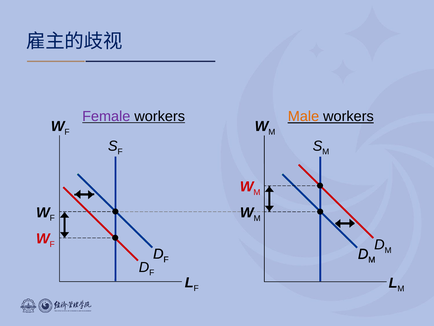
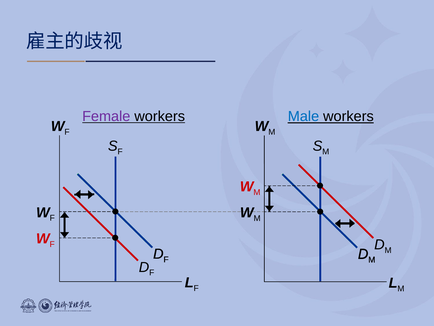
Male colour: orange -> blue
